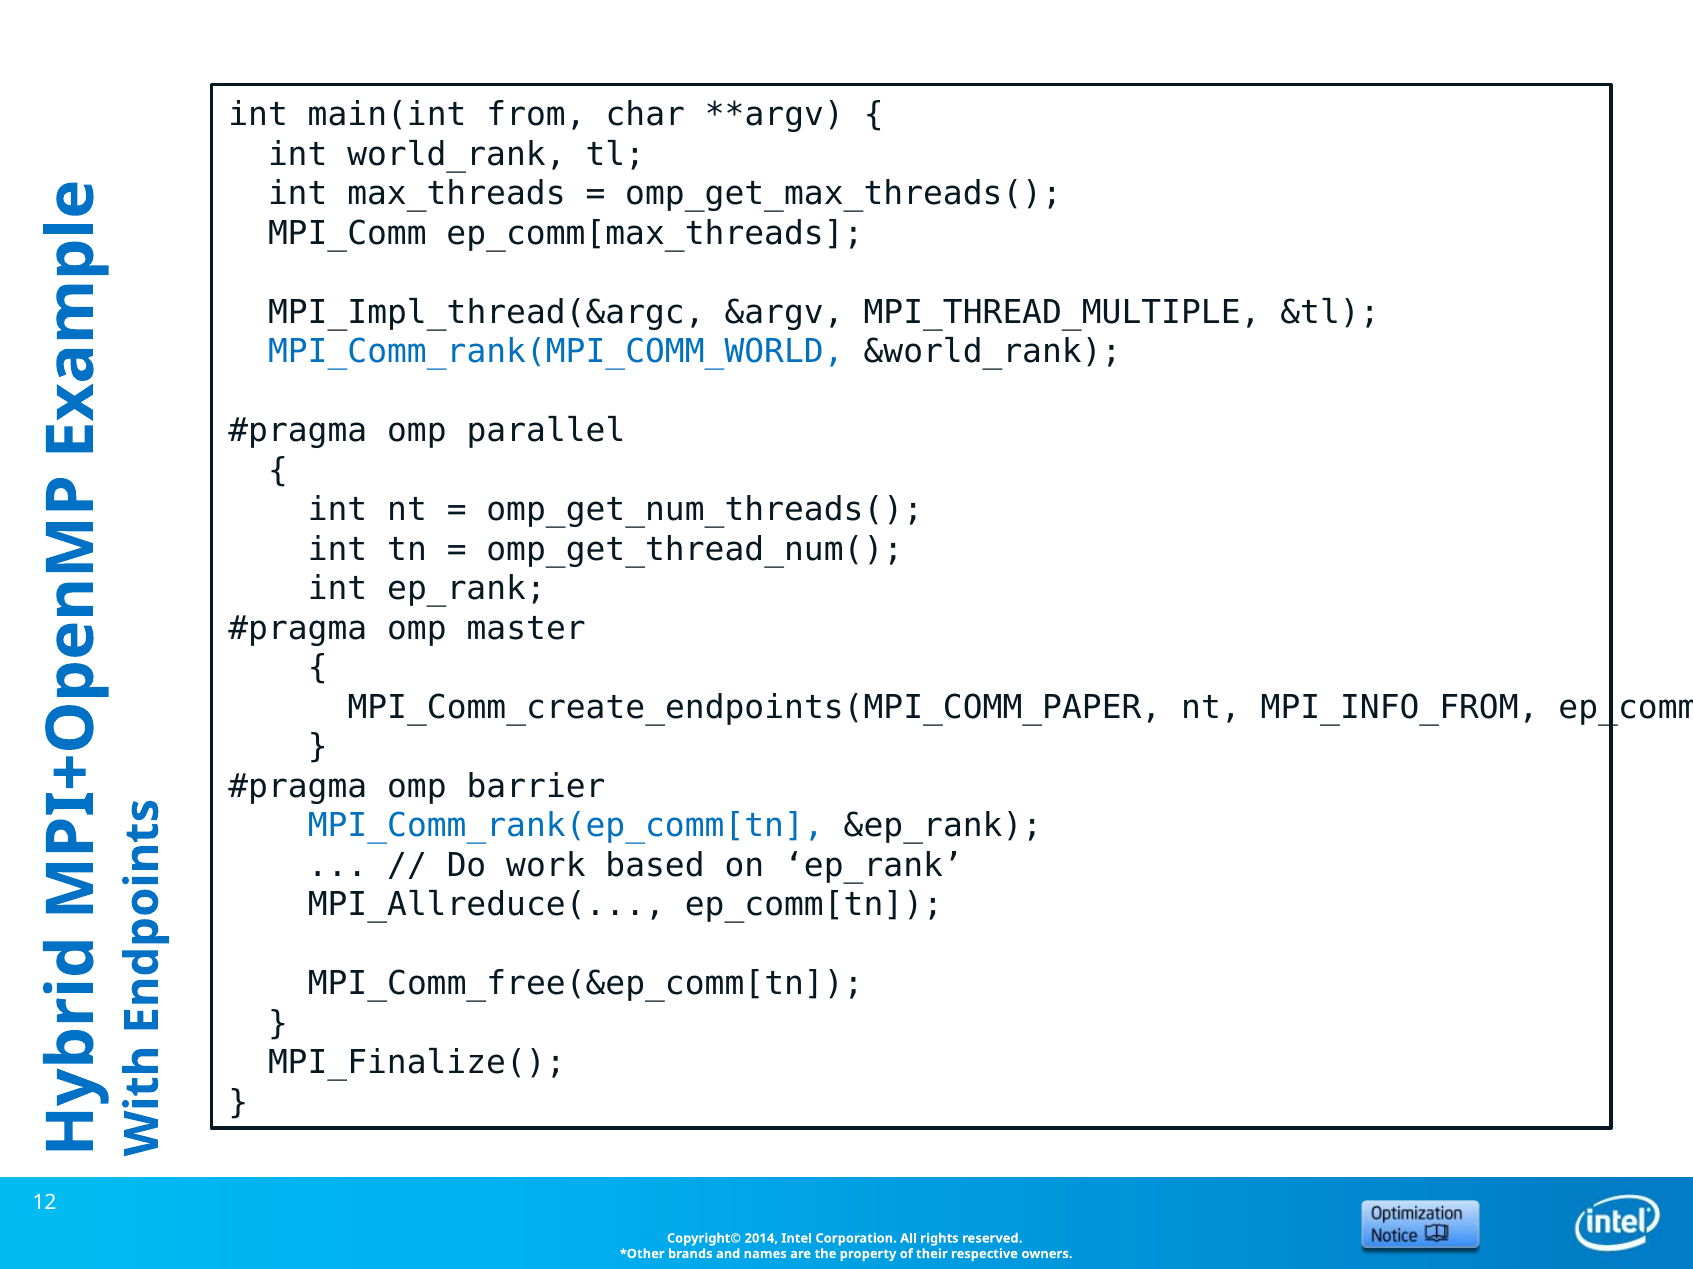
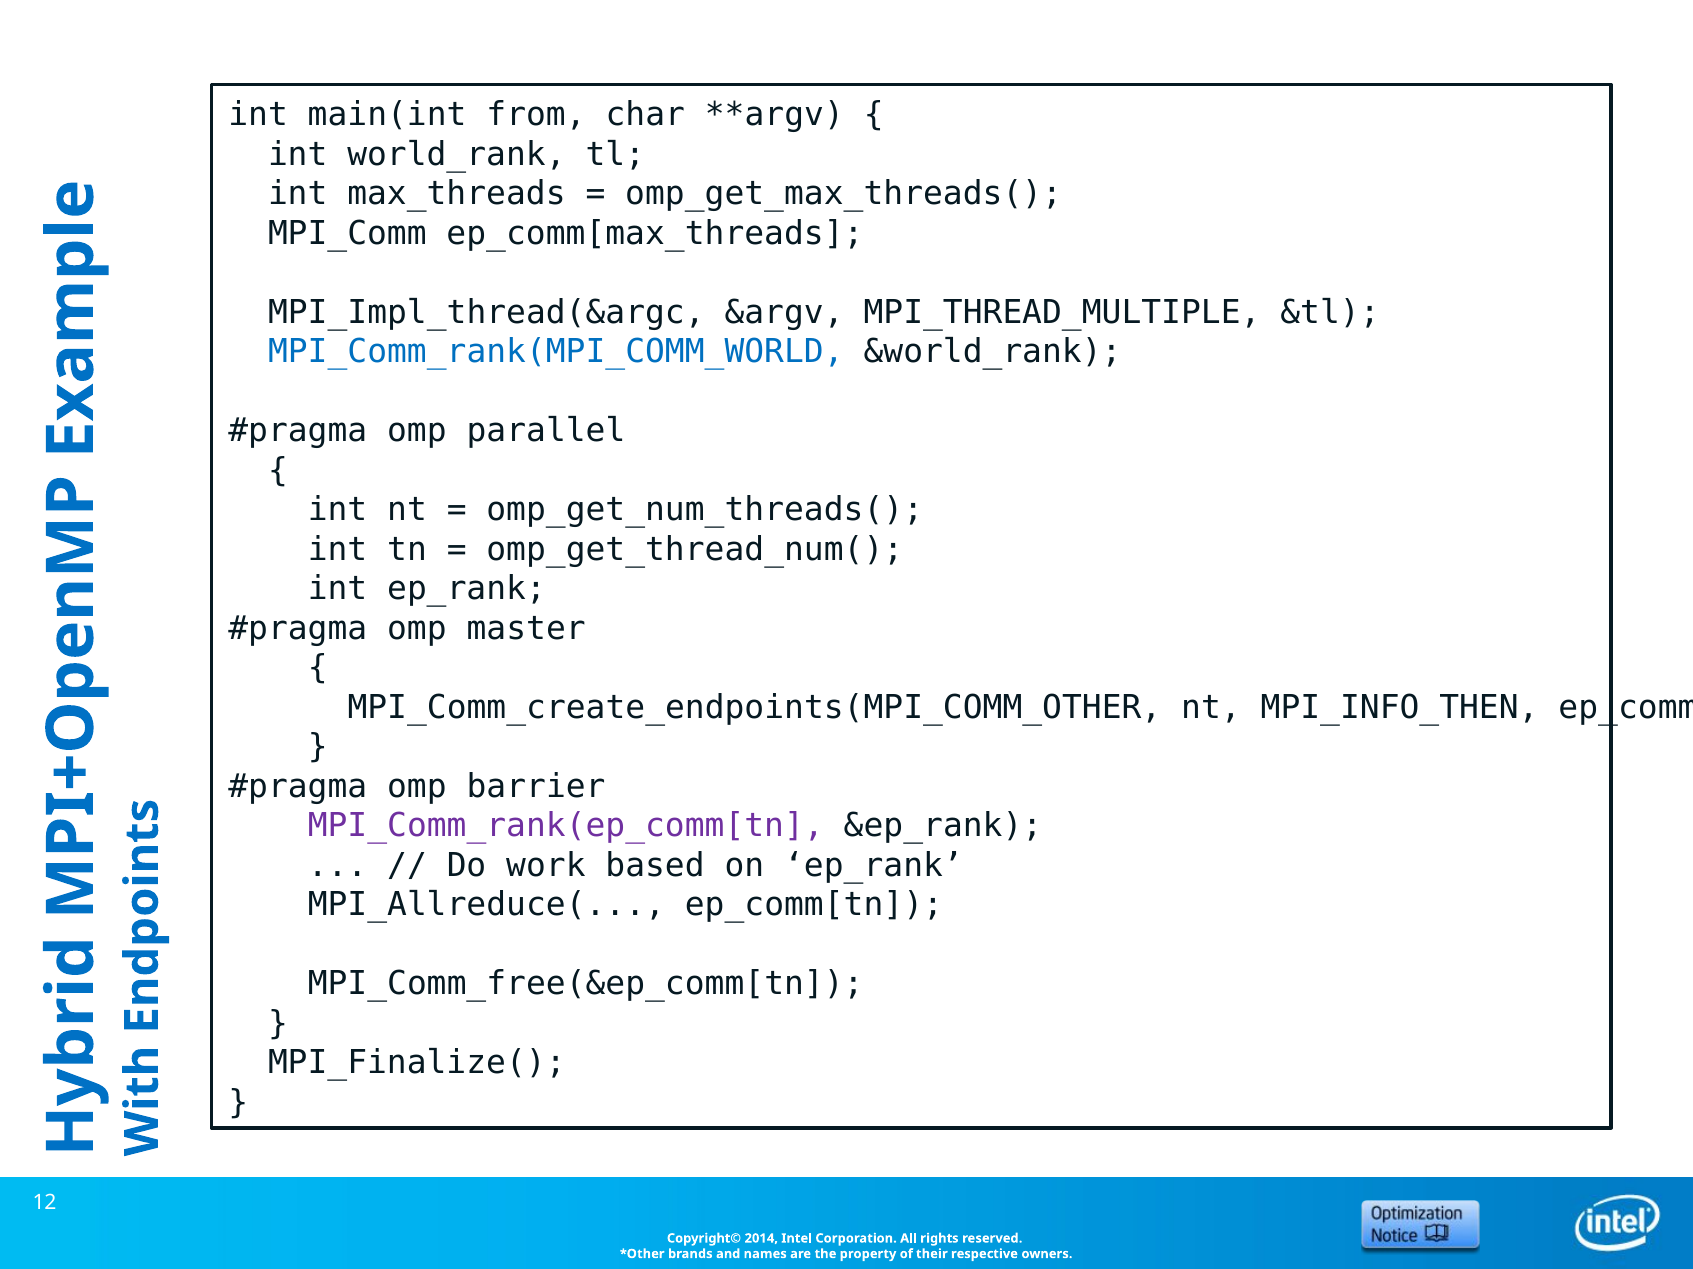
MPI_Comm_create_endpoints(MPI_COMM_PAPER: MPI_Comm_create_endpoints(MPI_COMM_PAPER -> MPI_Comm_create_endpoints(MPI_COMM_OTHER
MPI_INFO_FROM: MPI_INFO_FROM -> MPI_INFO_THEN
MPI_Comm_rank(ep_comm[tn colour: blue -> purple
